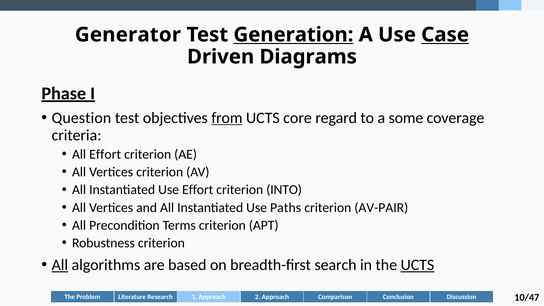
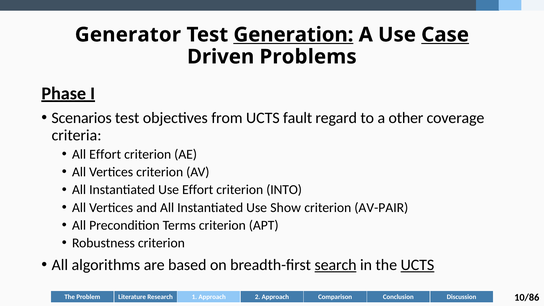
Diagrams: Diagrams -> Problems
Question: Question -> Scenarios
from underline: present -> none
core: core -> fault
some: some -> other
Paths: Paths -> Show
All at (60, 265) underline: present -> none
search underline: none -> present
10/47: 10/47 -> 10/86
